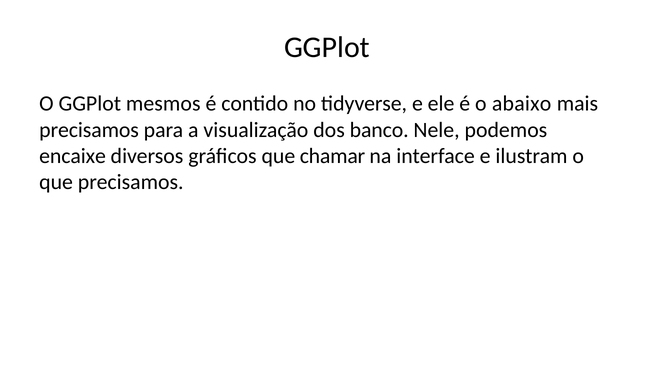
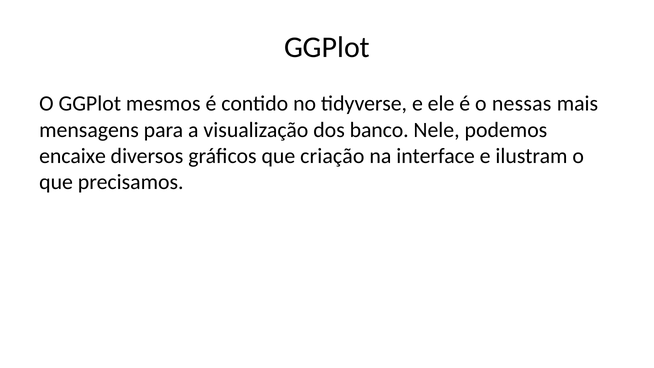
abaixo: abaixo -> nessas
precisamos at (89, 130): precisamos -> mensagens
chamar: chamar -> criação
